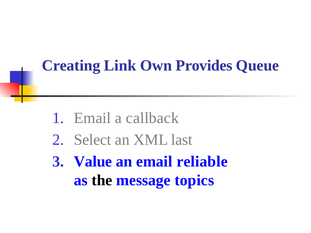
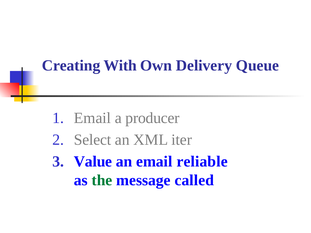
Link: Link -> With
Provides: Provides -> Delivery
callback: callback -> producer
last: last -> iter
the colour: black -> green
topics: topics -> called
